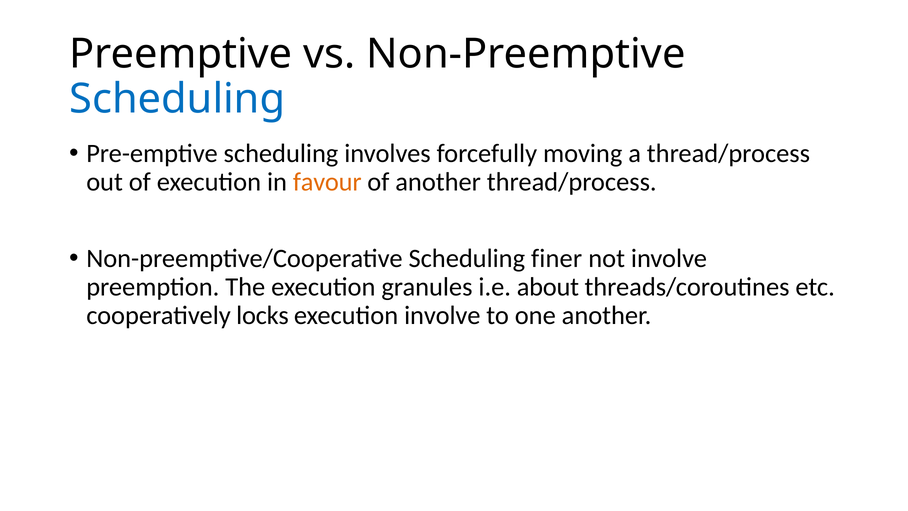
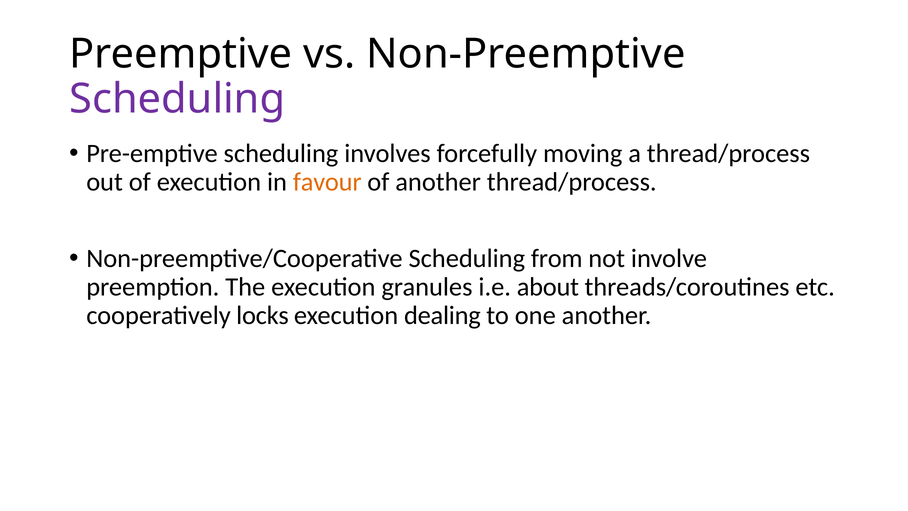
Scheduling at (177, 99) colour: blue -> purple
finer: finer -> from
execution involve: involve -> dealing
